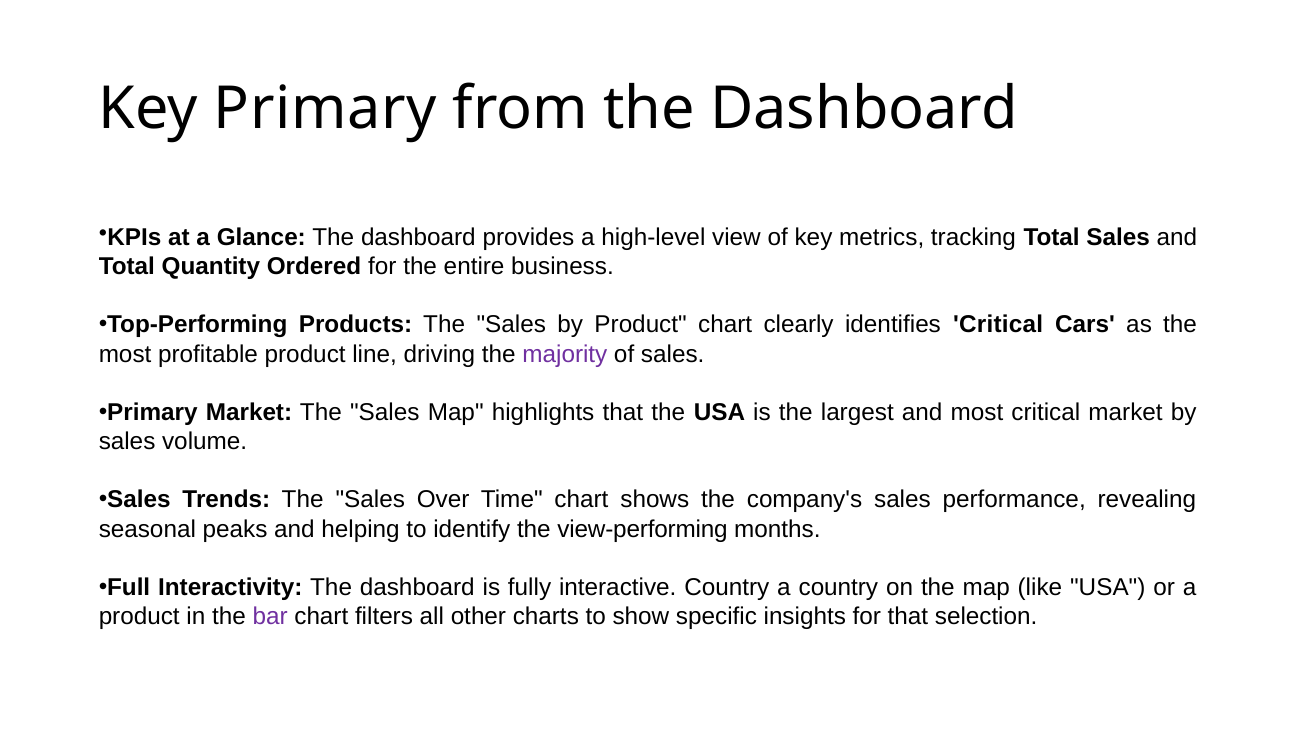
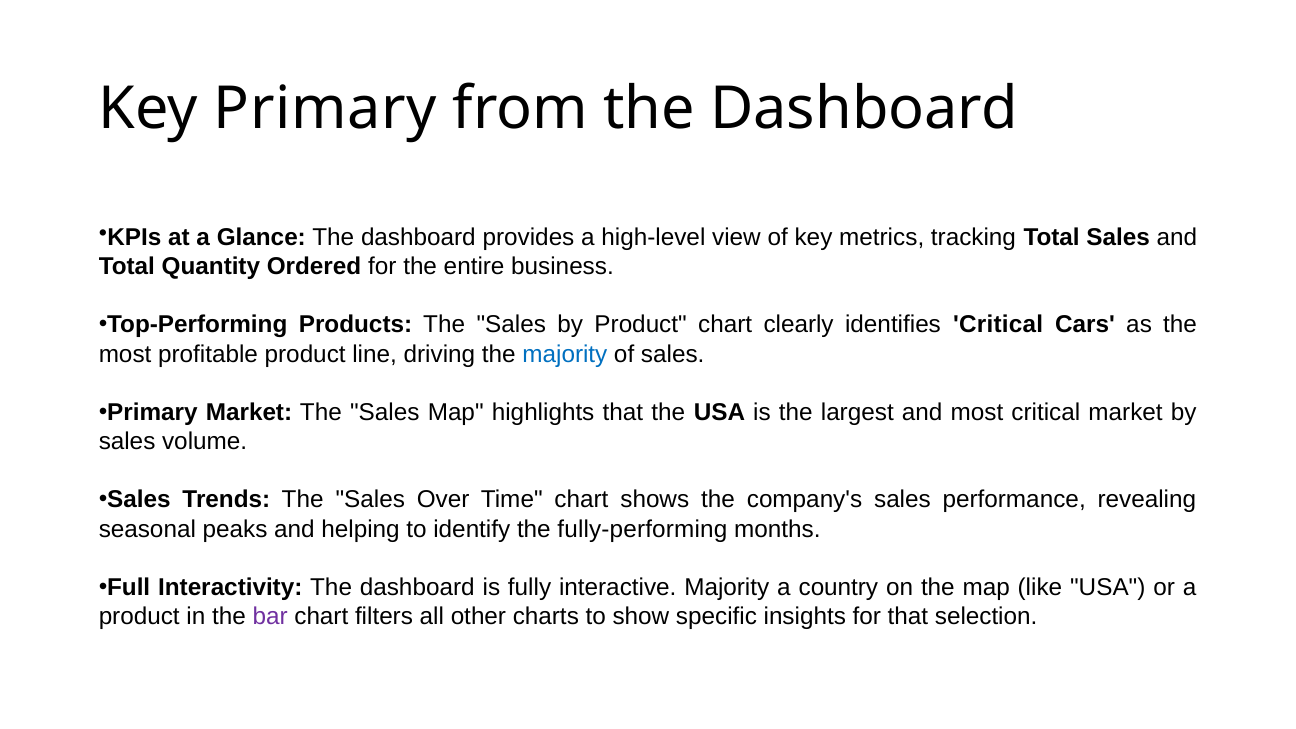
majority at (565, 354) colour: purple -> blue
view-performing: view-performing -> fully-performing
interactive Country: Country -> Majority
